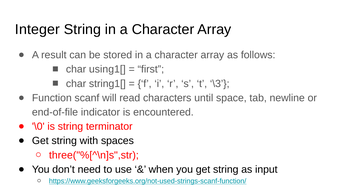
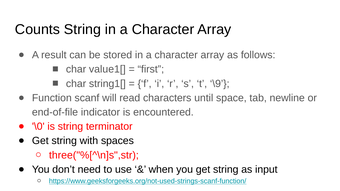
Integer: Integer -> Counts
using1[: using1[ -> value1[
\3: \3 -> \9
